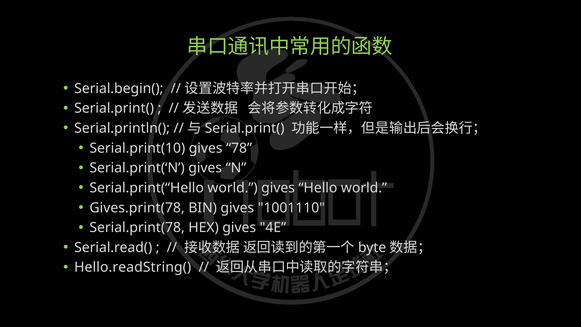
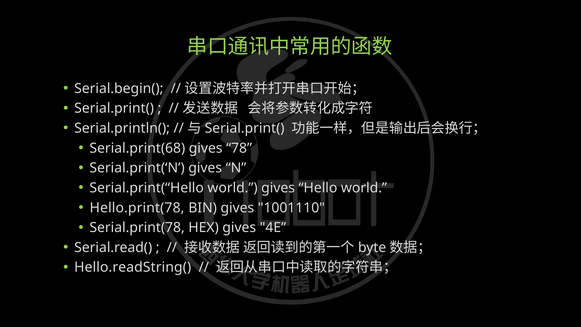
Serial.print(10: Serial.print(10 -> Serial.print(68
Gives.print(78: Gives.print(78 -> Hello.print(78
